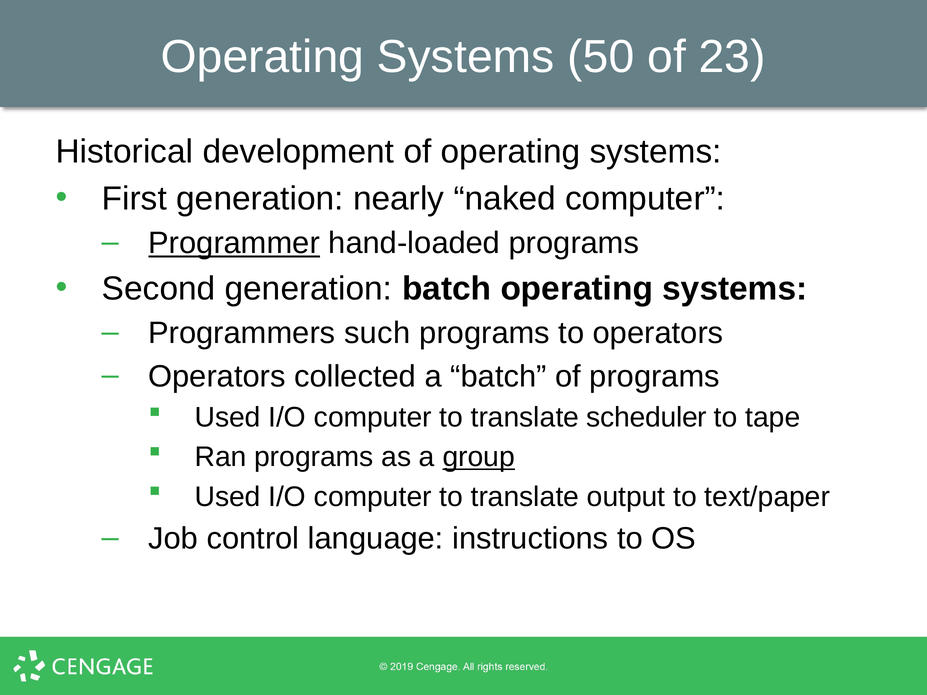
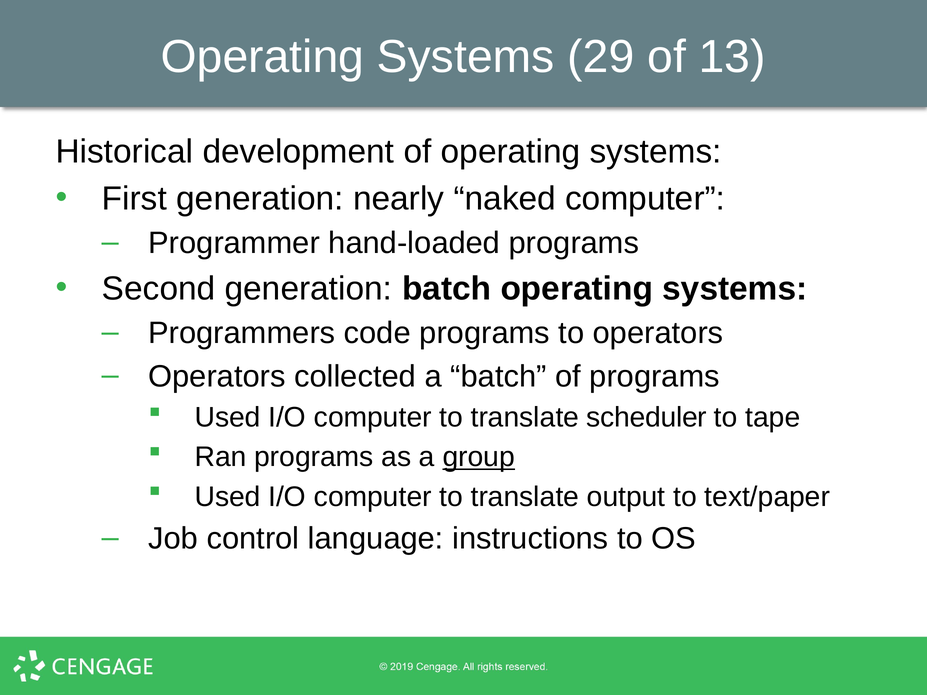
50: 50 -> 29
23: 23 -> 13
Programmer underline: present -> none
such: such -> code
